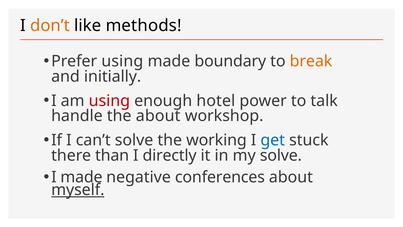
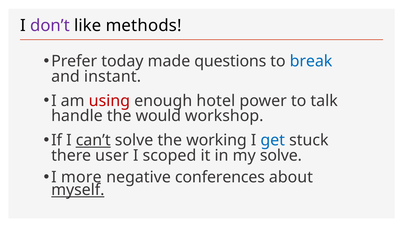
don’t colour: orange -> purple
Prefer using: using -> today
boundary: boundary -> questions
break colour: orange -> blue
initially: initially -> instant
the about: about -> would
can’t underline: none -> present
than: than -> user
directly: directly -> scoped
I made: made -> more
